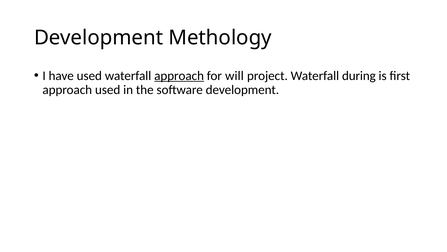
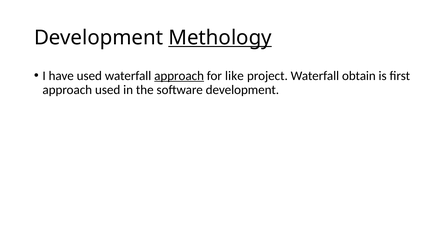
Methology underline: none -> present
will: will -> like
during: during -> obtain
